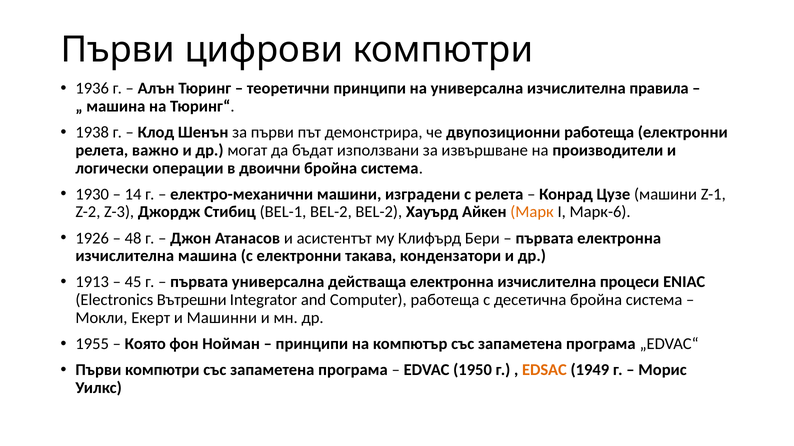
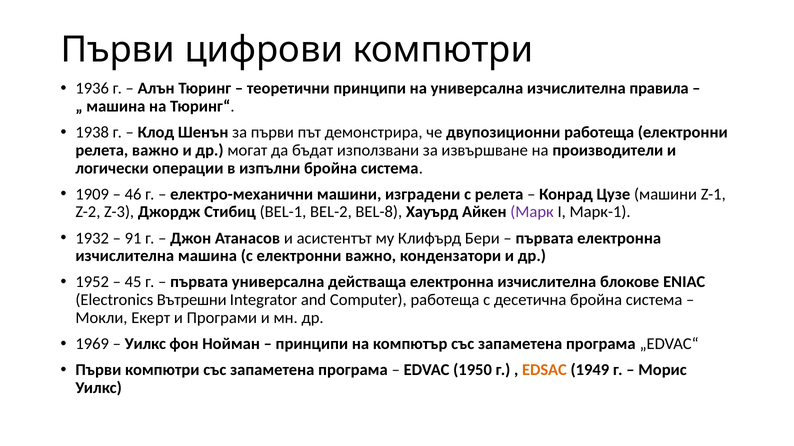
двоични: двоични -> изпълни
1930: 1930 -> 1909
14: 14 -> 46
BEL-2 BEL-2: BEL-2 -> BEL-8
Марк colour: orange -> purple
Марк-6: Марк-6 -> Марк-1
1926: 1926 -> 1932
48: 48 -> 91
електронни такава: такава -> важно
1913: 1913 -> 1952
процеси: процеси -> блокове
Машинни: Машинни -> Програми
1955: 1955 -> 1969
Която at (145, 344): Която -> Уилкс
